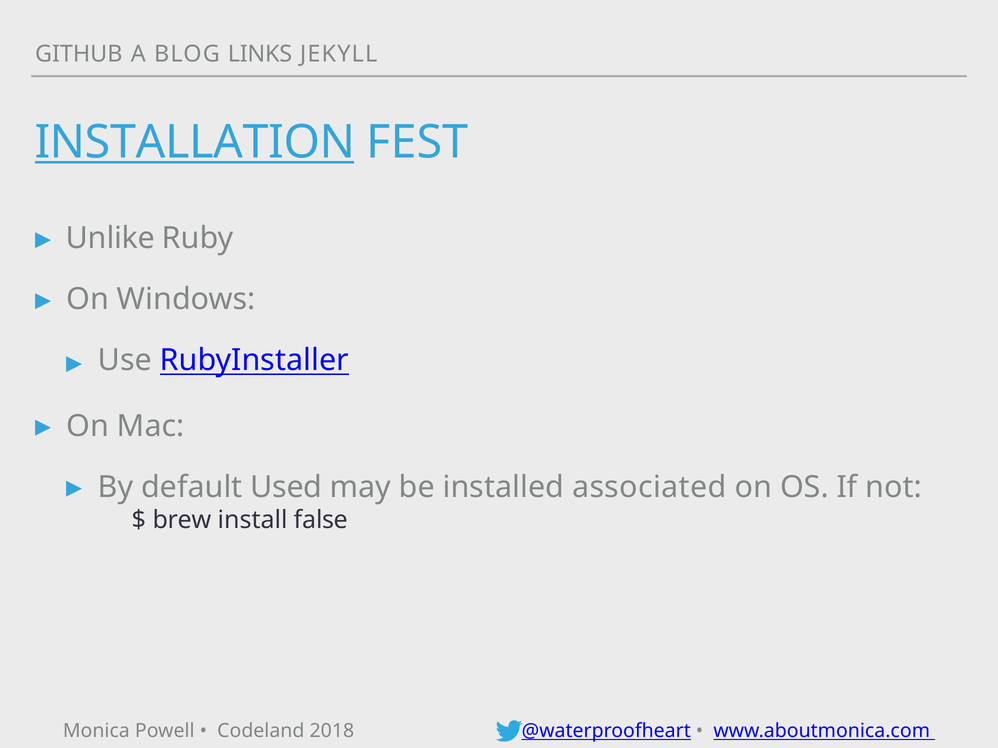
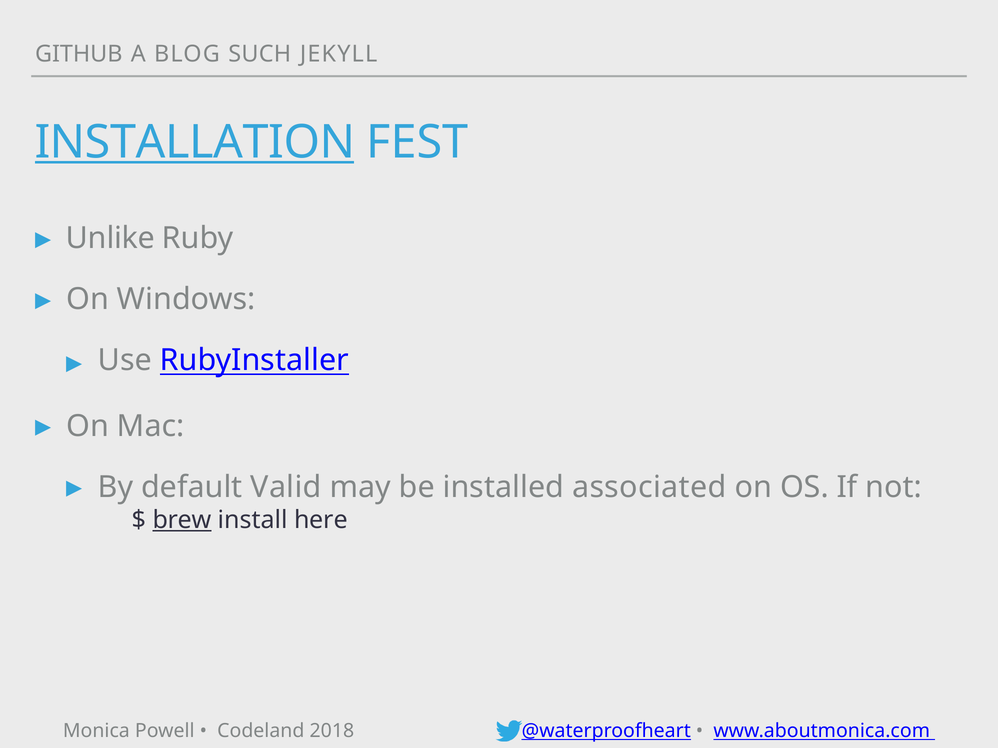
LINKS: LINKS -> SUCH
Used: Used -> Valid
brew underline: none -> present
false: false -> here
